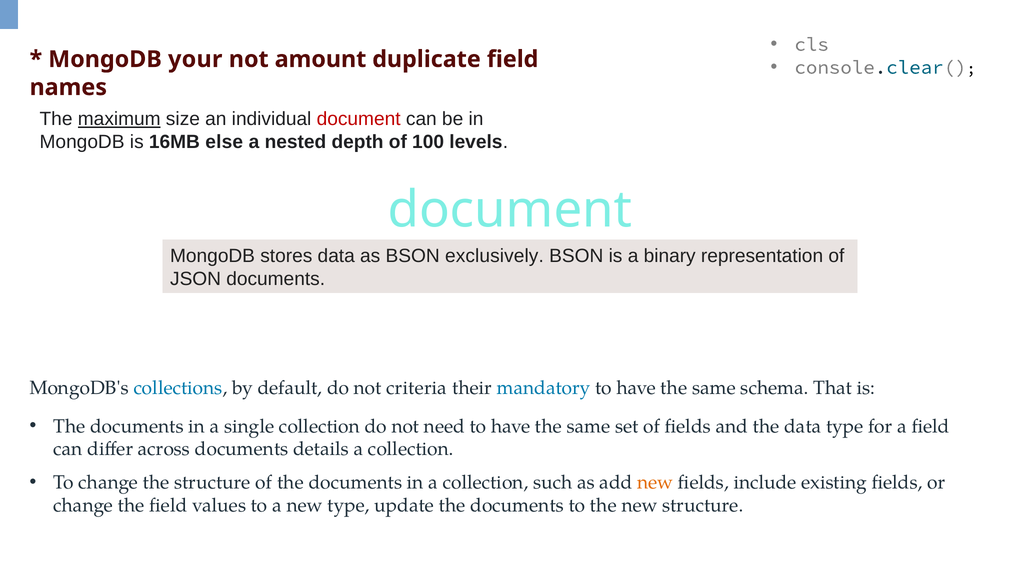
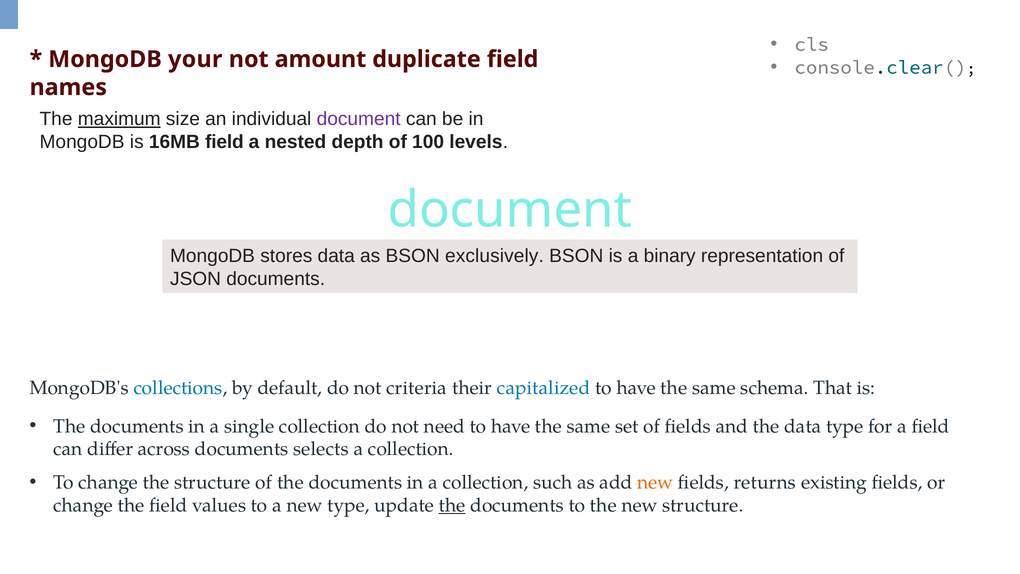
document at (359, 119) colour: red -> purple
16MB else: else -> field
mandatory: mandatory -> capitalized
details: details -> selects
include: include -> returns
the at (452, 505) underline: none -> present
